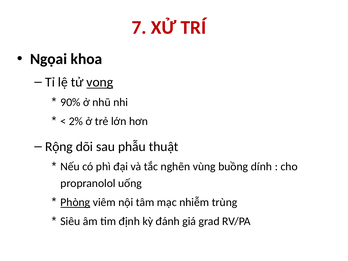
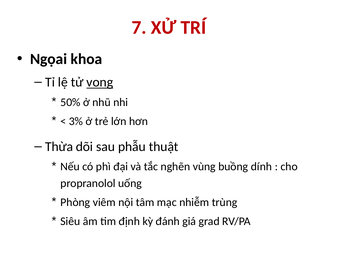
90%: 90% -> 50%
2%: 2% -> 3%
Rộng: Rộng -> Thừa
Phòng underline: present -> none
